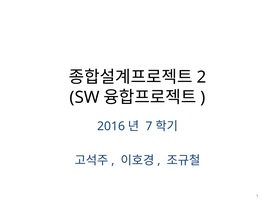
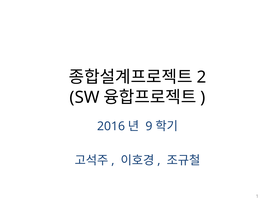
7: 7 -> 9
